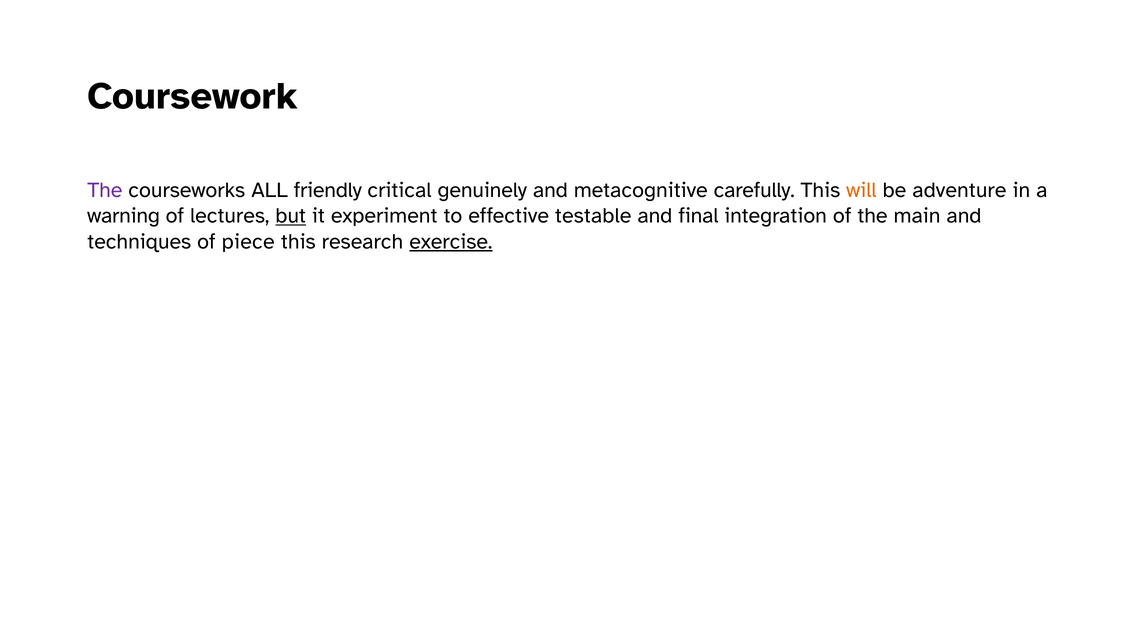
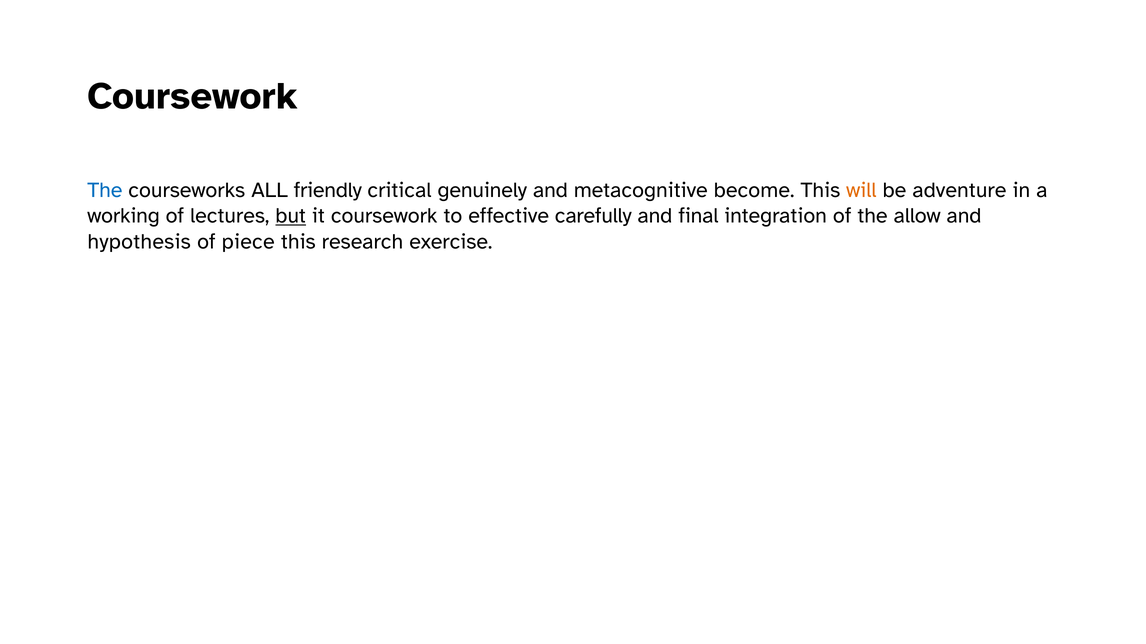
The at (105, 190) colour: purple -> blue
carefully: carefully -> become
warning: warning -> working
it experiment: experiment -> coursework
testable: testable -> carefully
main: main -> allow
techniques: techniques -> hypothesis
exercise underline: present -> none
